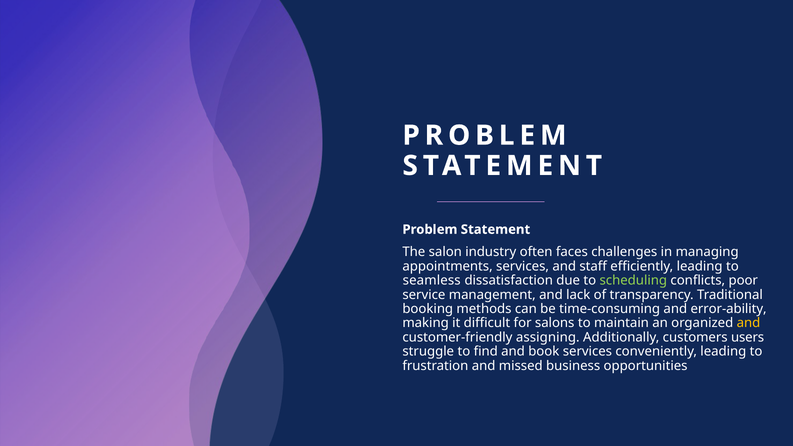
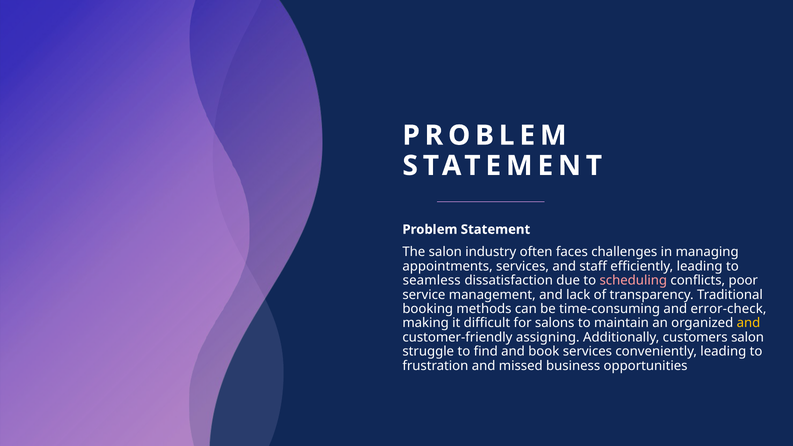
scheduling colour: light green -> pink
error-ability: error-ability -> error-check
customers users: users -> salon
